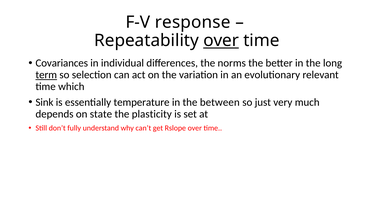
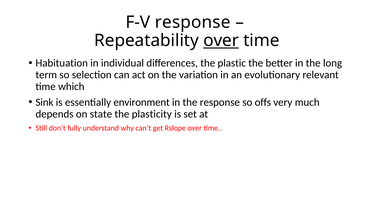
Covariances: Covariances -> Habituation
norms: norms -> plastic
term underline: present -> none
temperature: temperature -> environment
the between: between -> response
just: just -> offs
